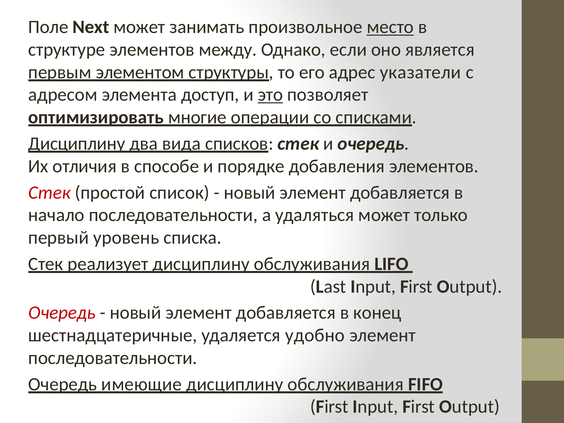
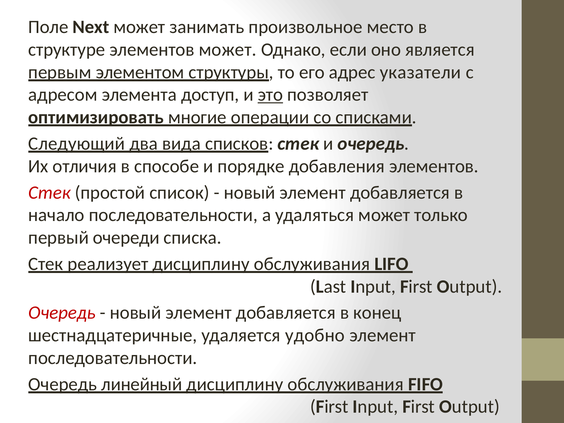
место underline: present -> none
элементов между: между -> может
Дисциплину at (77, 144): Дисциплину -> Следующий
уровень: уровень -> очереди
имеющие: имеющие -> линейный
